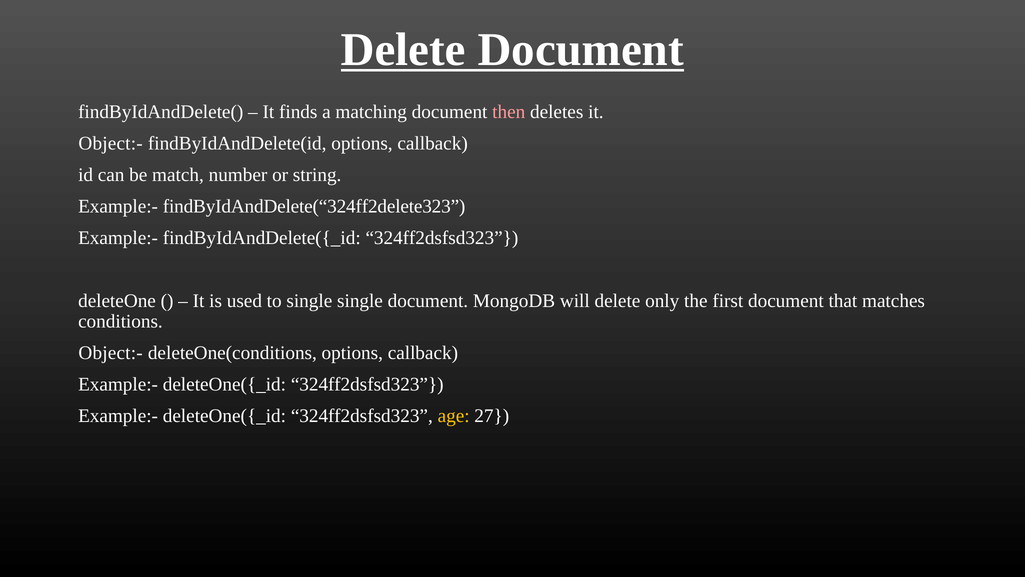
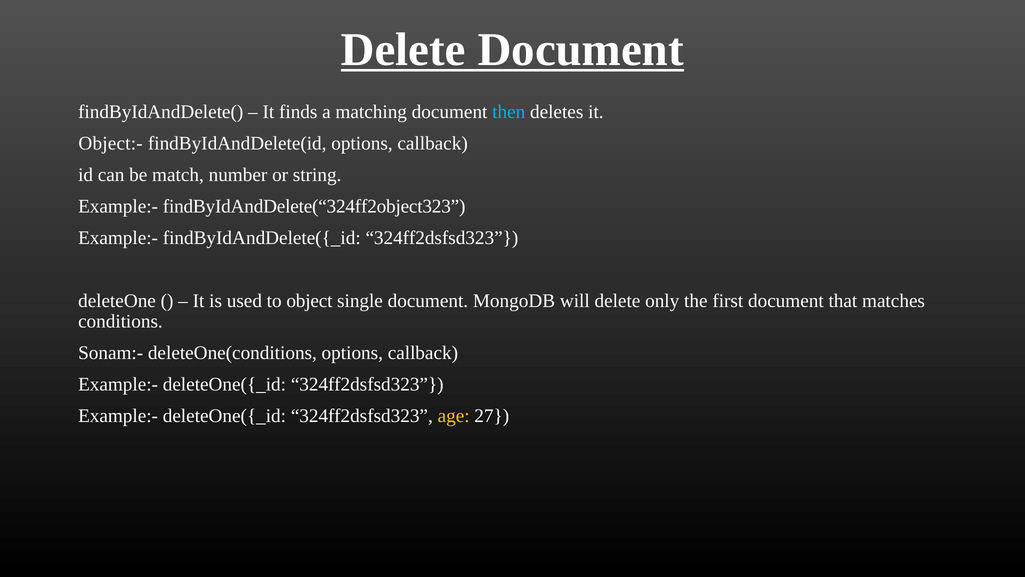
then colour: pink -> light blue
findByIdAndDelete(“324ff2delete323: findByIdAndDelete(“324ff2delete323 -> findByIdAndDelete(“324ff2object323
to single: single -> object
Object:- at (111, 353): Object:- -> Sonam:-
